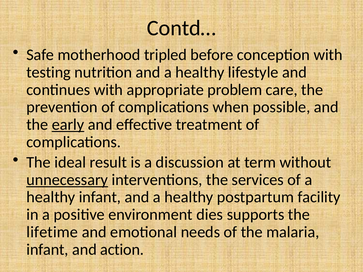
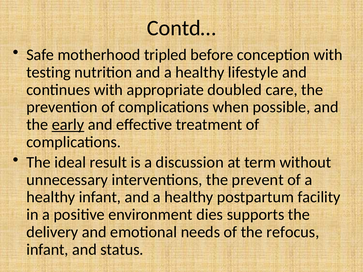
problem: problem -> doubled
unnecessary underline: present -> none
services: services -> prevent
lifetime: lifetime -> delivery
malaria: malaria -> refocus
action: action -> status
